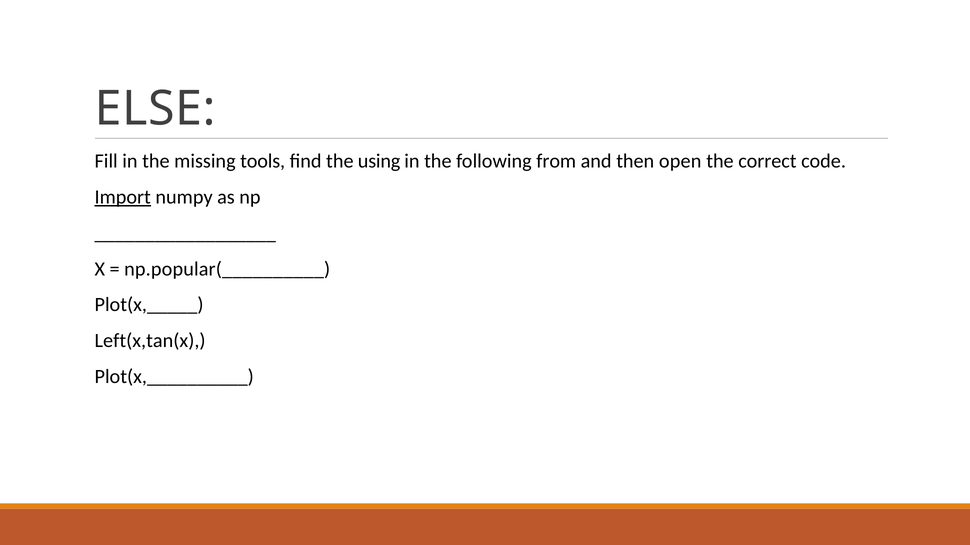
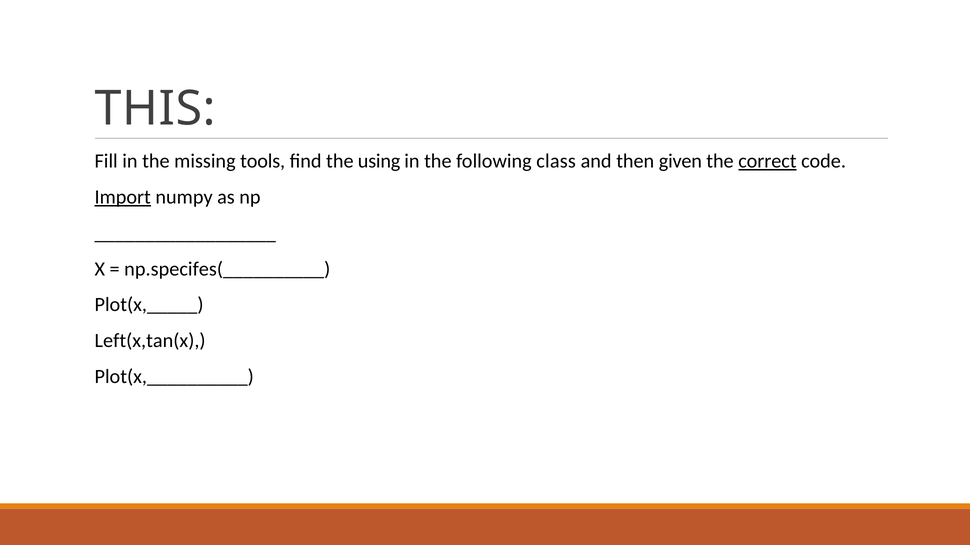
ELSE: ELSE -> THIS
from: from -> class
open: open -> given
correct underline: none -> present
np.popular(__________: np.popular(__________ -> np.specifes(__________
